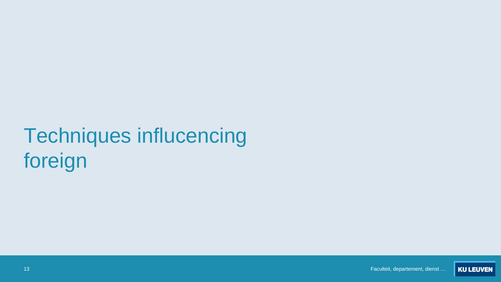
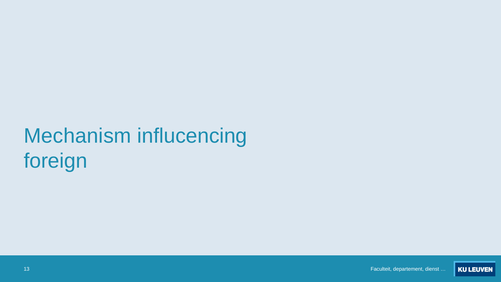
Techniques: Techniques -> Mechanism
